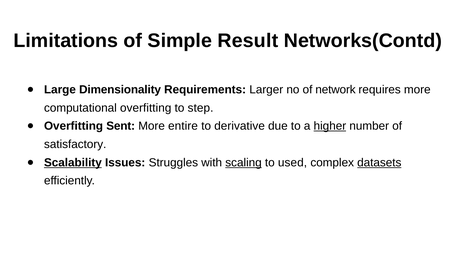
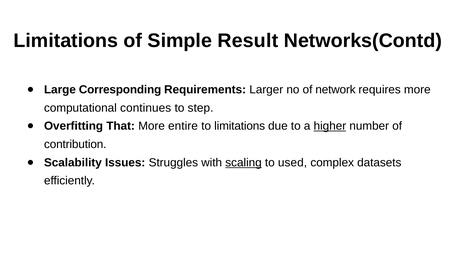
Dimensionality: Dimensionality -> Corresponding
computational overfitting: overfitting -> continues
Sent: Sent -> That
to derivative: derivative -> limitations
satisfactory: satisfactory -> contribution
Scalability underline: present -> none
datasets underline: present -> none
